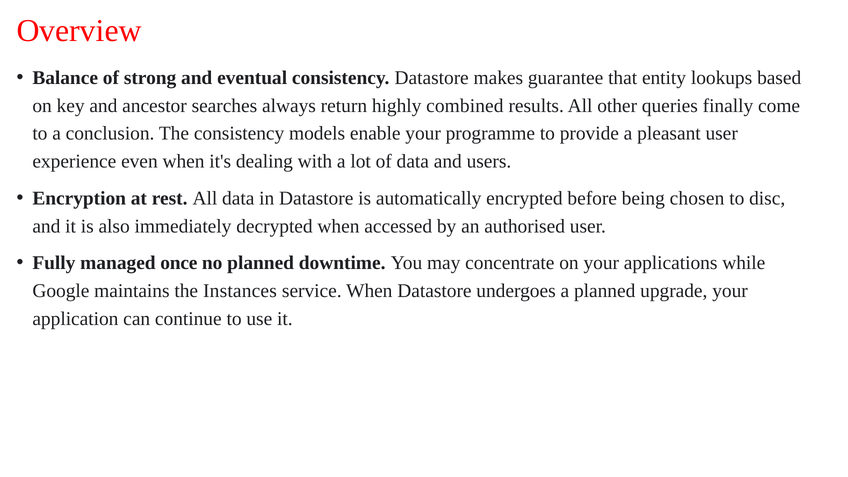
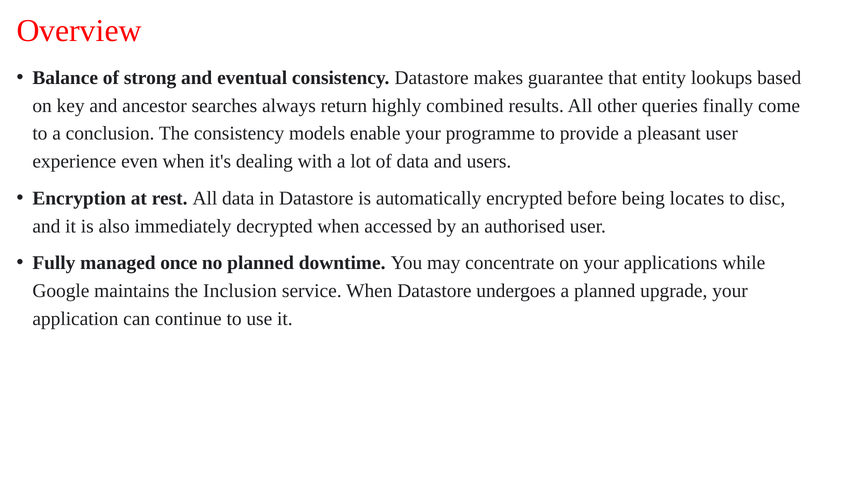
chosen: chosen -> locates
Instances: Instances -> Inclusion
